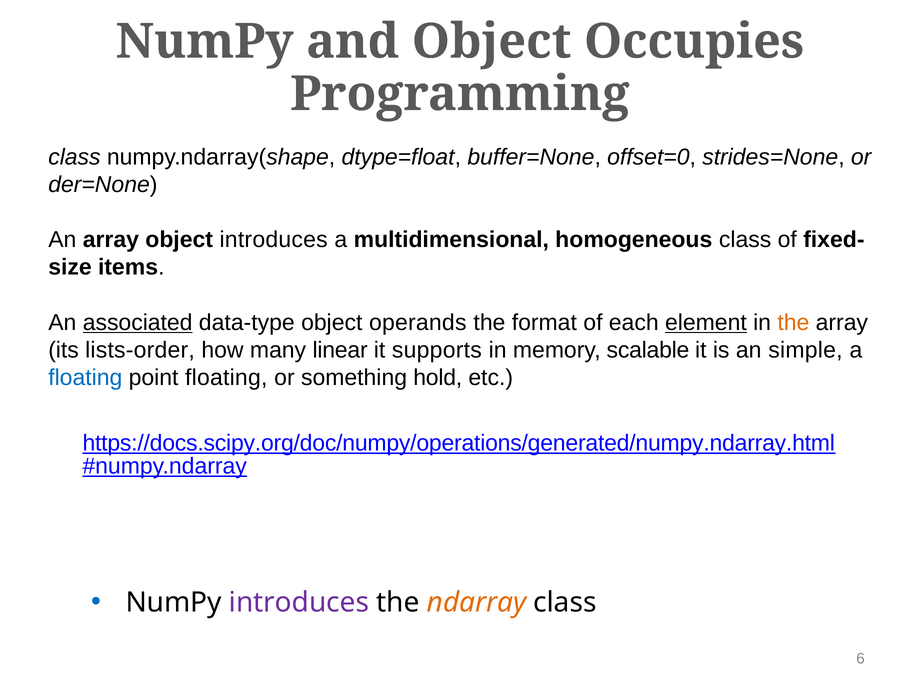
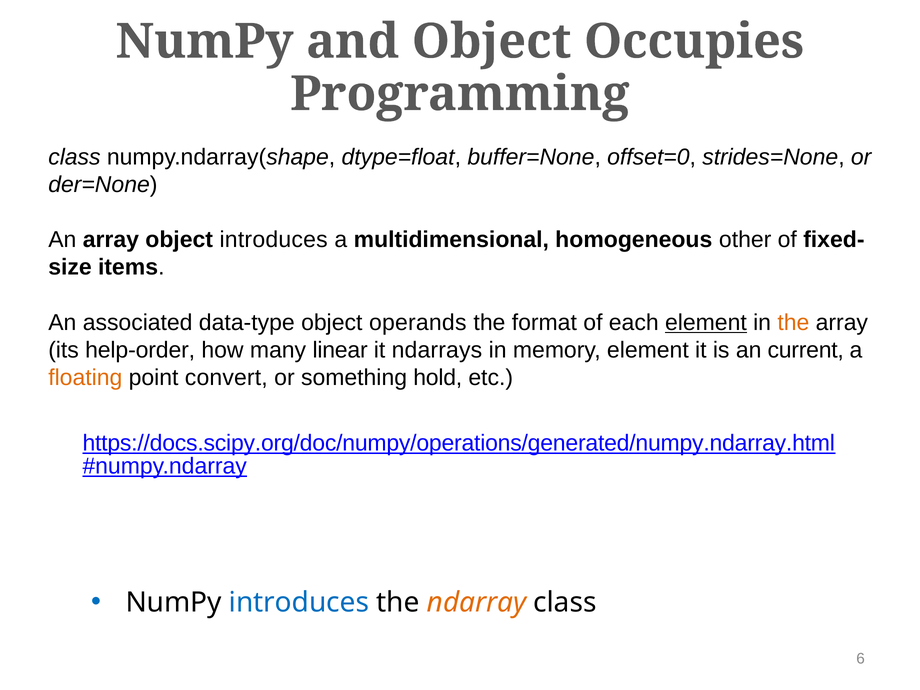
homogeneous class: class -> other
associated underline: present -> none
lists-order: lists-order -> help-order
supports: supports -> ndarrays
memory scalable: scalable -> element
simple: simple -> current
floating at (85, 378) colour: blue -> orange
point floating: floating -> convert
introduces at (299, 603) colour: purple -> blue
